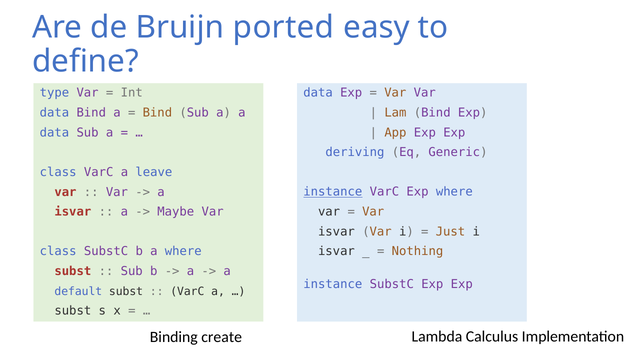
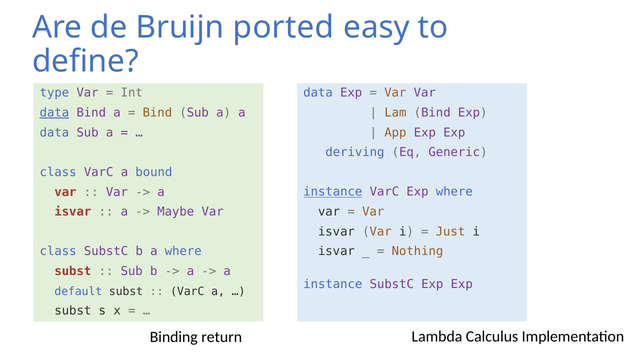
data at (54, 113) underline: none -> present
leave: leave -> bound
create: create -> return
